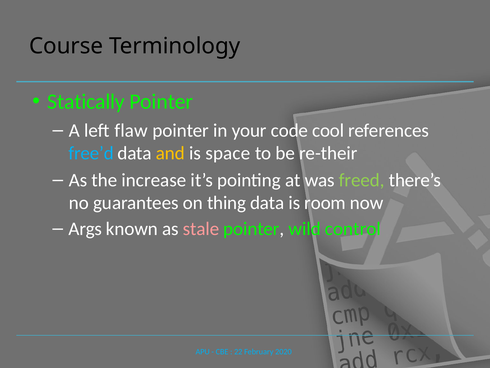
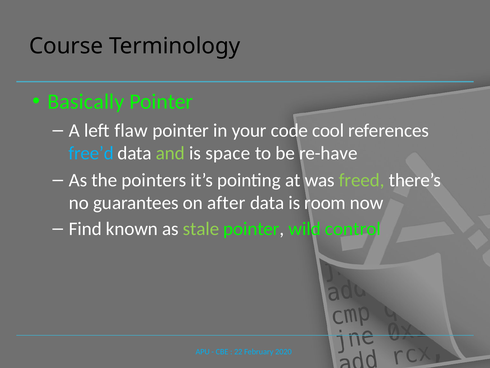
Statically: Statically -> Basically
and colour: yellow -> light green
re-their: re-their -> re-have
increase: increase -> pointers
thing: thing -> after
Args: Args -> Find
stale colour: pink -> light green
